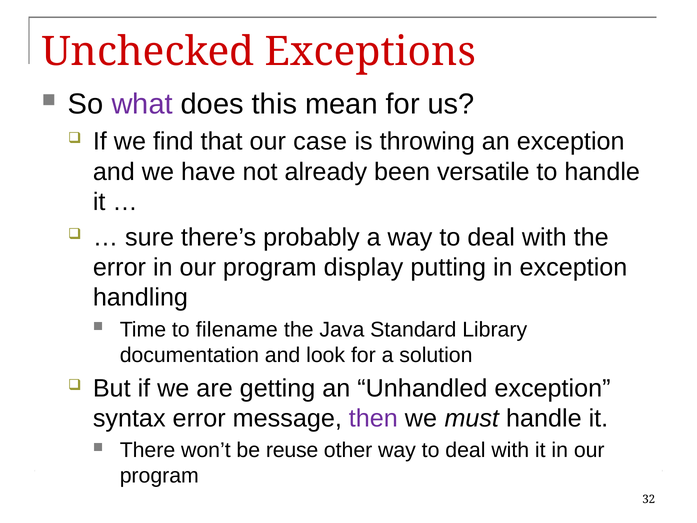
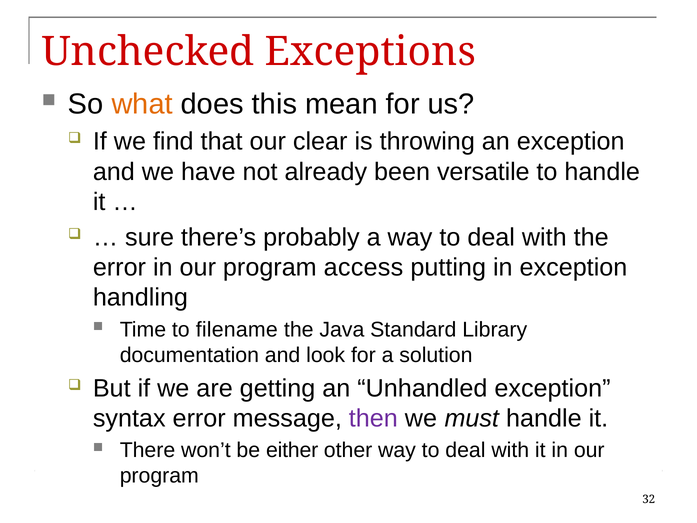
what colour: purple -> orange
case: case -> clear
display: display -> access
reuse: reuse -> either
